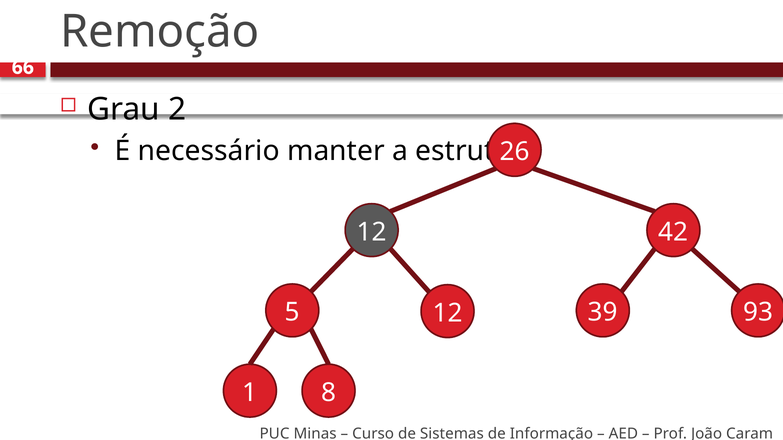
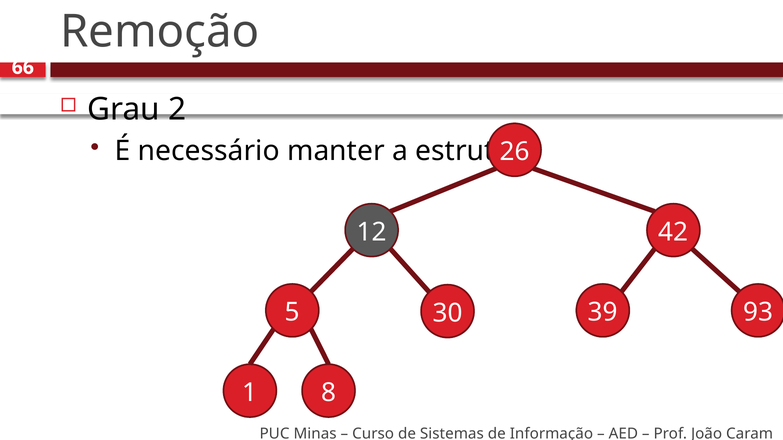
5 12: 12 -> 30
